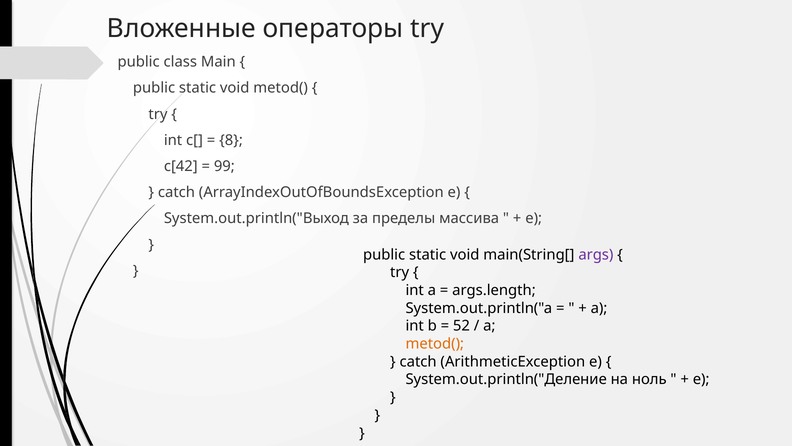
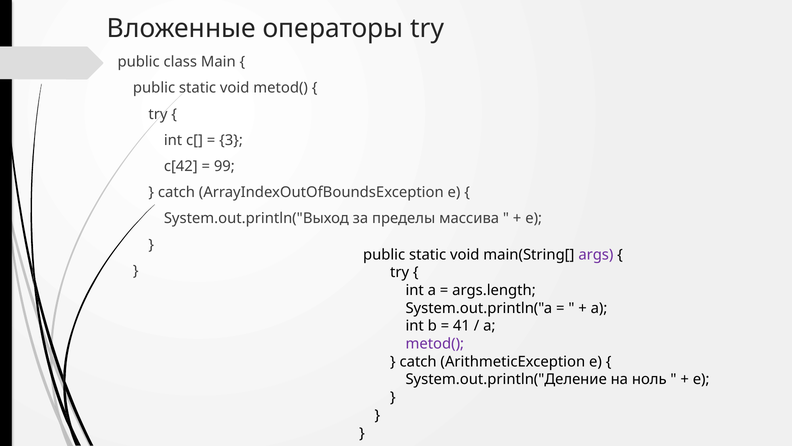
8: 8 -> 3
52: 52 -> 41
metod( at (435, 344) colour: orange -> purple
